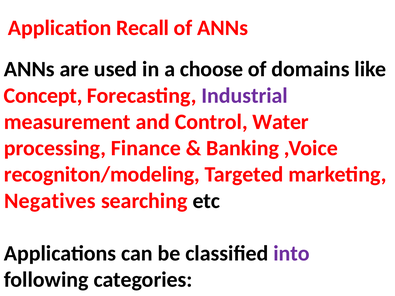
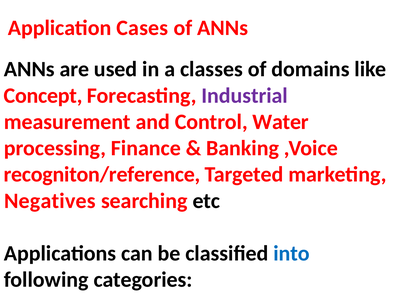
Recall: Recall -> Cases
choose: choose -> classes
recogniton/modeling: recogniton/modeling -> recogniton/reference
into colour: purple -> blue
